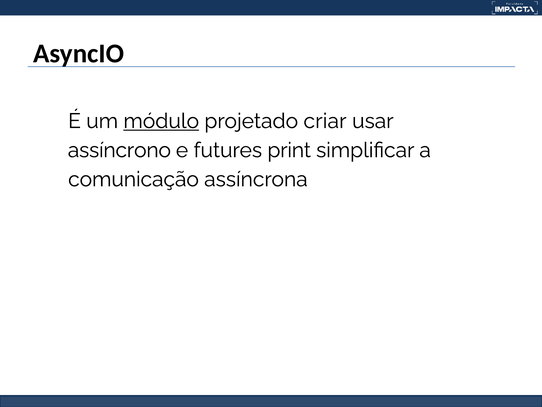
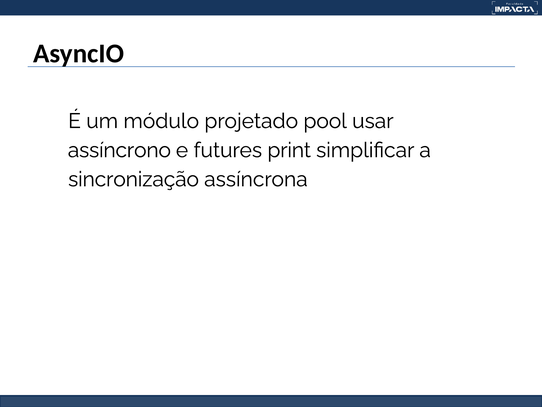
módulo underline: present -> none
criar: criar -> pool
comunicação: comunicação -> sincronização
